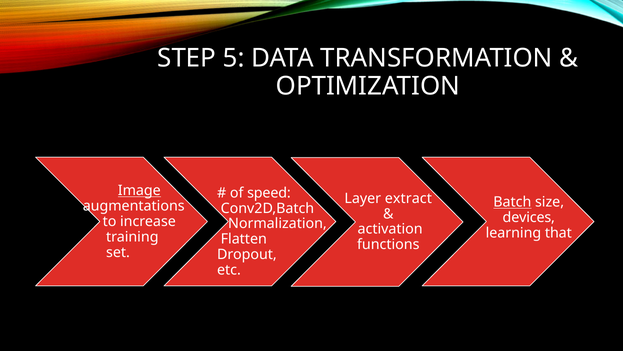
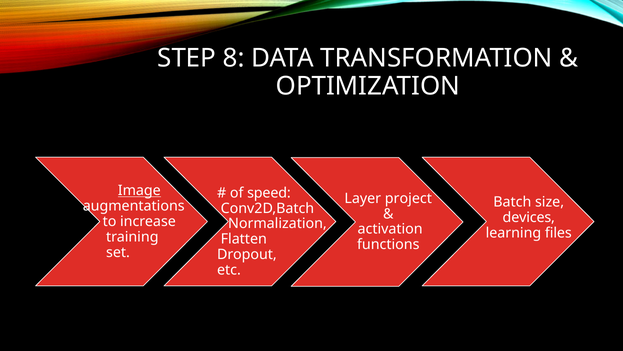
5: 5 -> 8
extract: extract -> project
Batch underline: present -> none
that: that -> files
